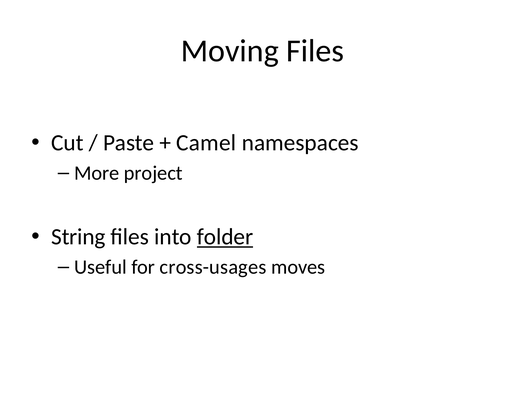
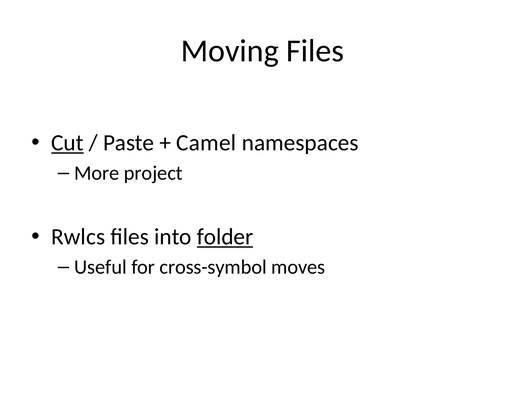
Cut underline: none -> present
String: String -> Rwlcs
cross-usages: cross-usages -> cross-symbol
